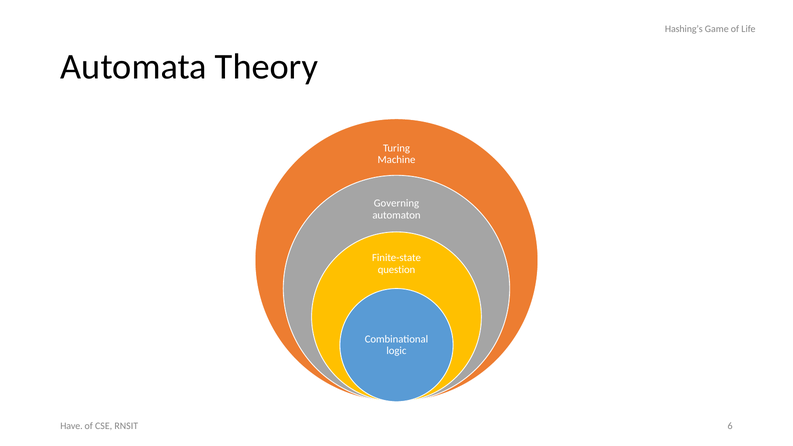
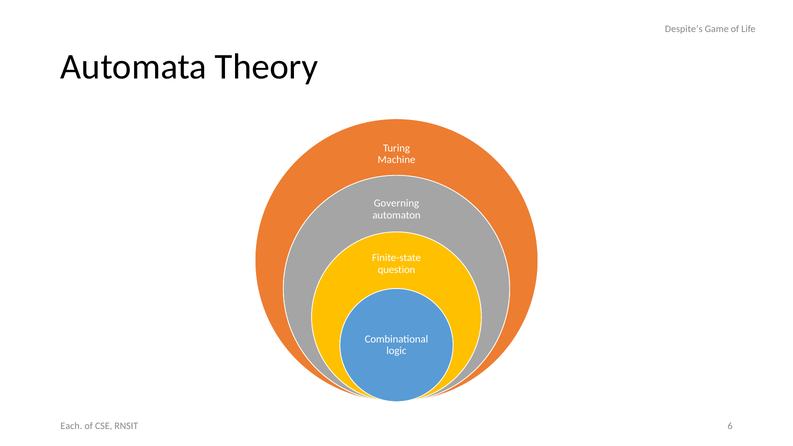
Hashing’s: Hashing’s -> Despite’s
Have: Have -> Each
